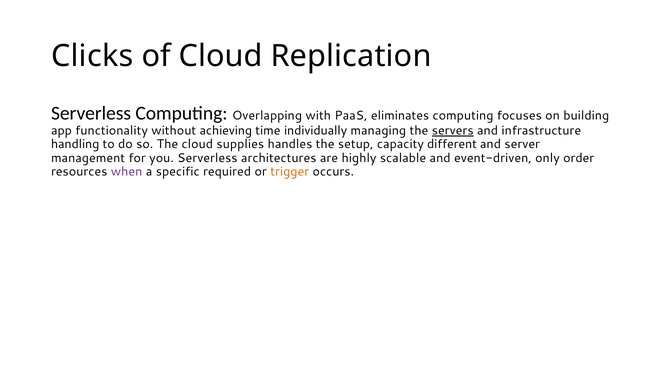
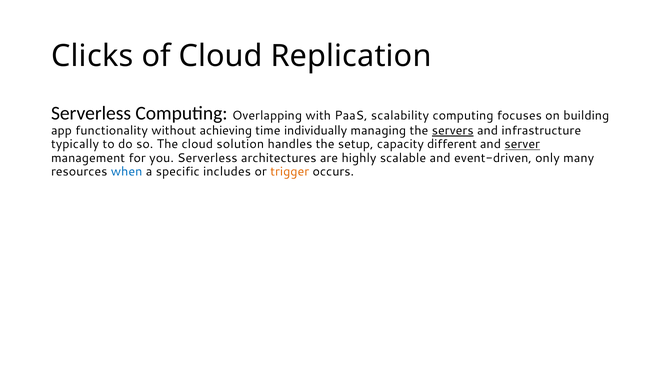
eliminates: eliminates -> scalability
handling: handling -> typically
supplies: supplies -> solution
server underline: none -> present
order: order -> many
when colour: purple -> blue
required: required -> includes
